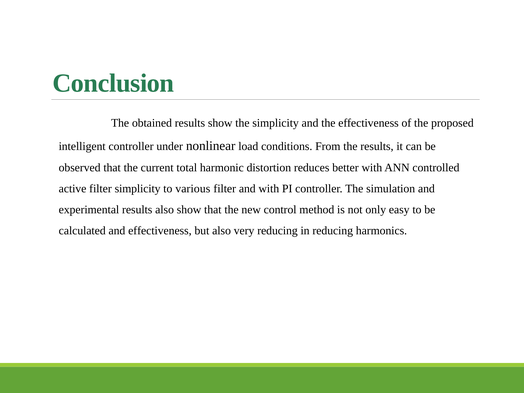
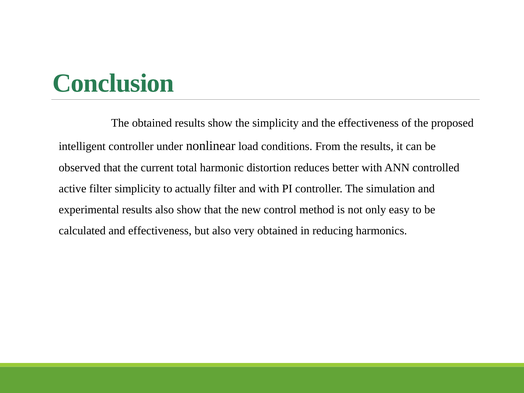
various: various -> actually
very reducing: reducing -> obtained
